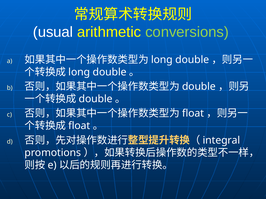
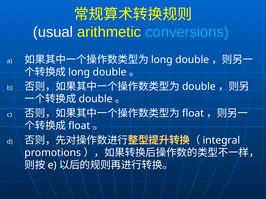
conversions colour: light green -> light blue
